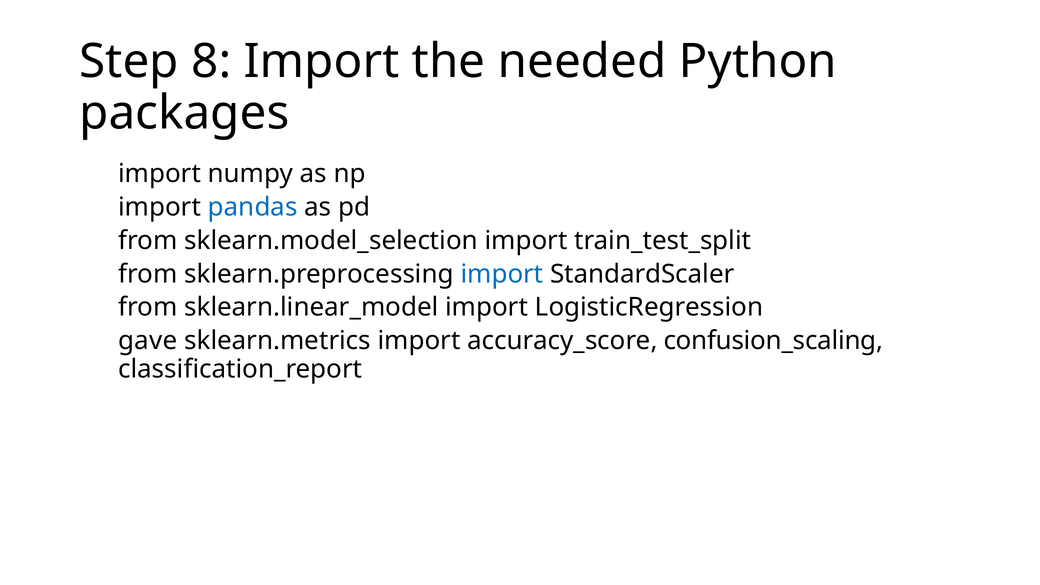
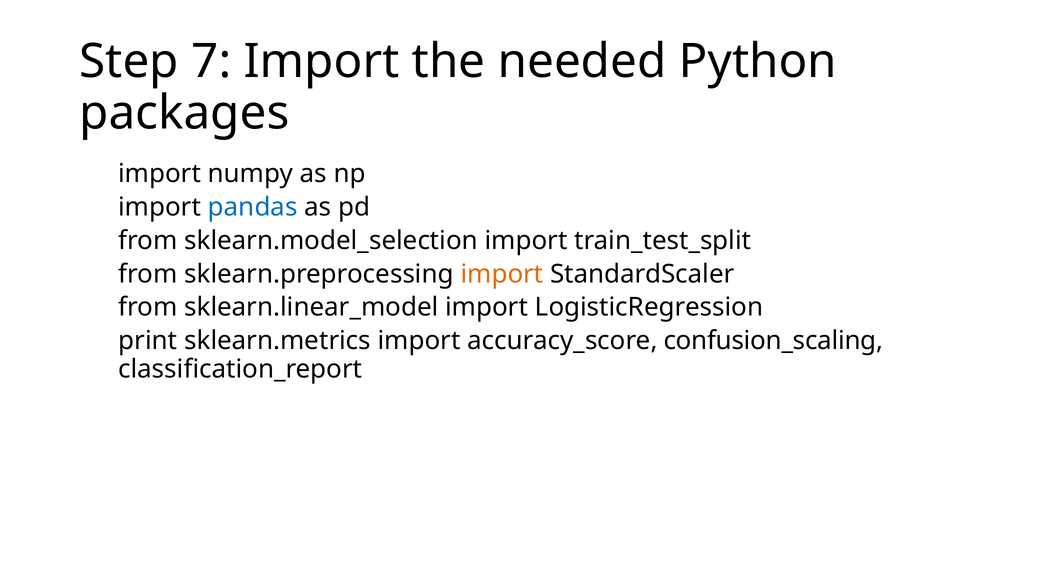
8: 8 -> 7
import at (502, 274) colour: blue -> orange
gave: gave -> print
